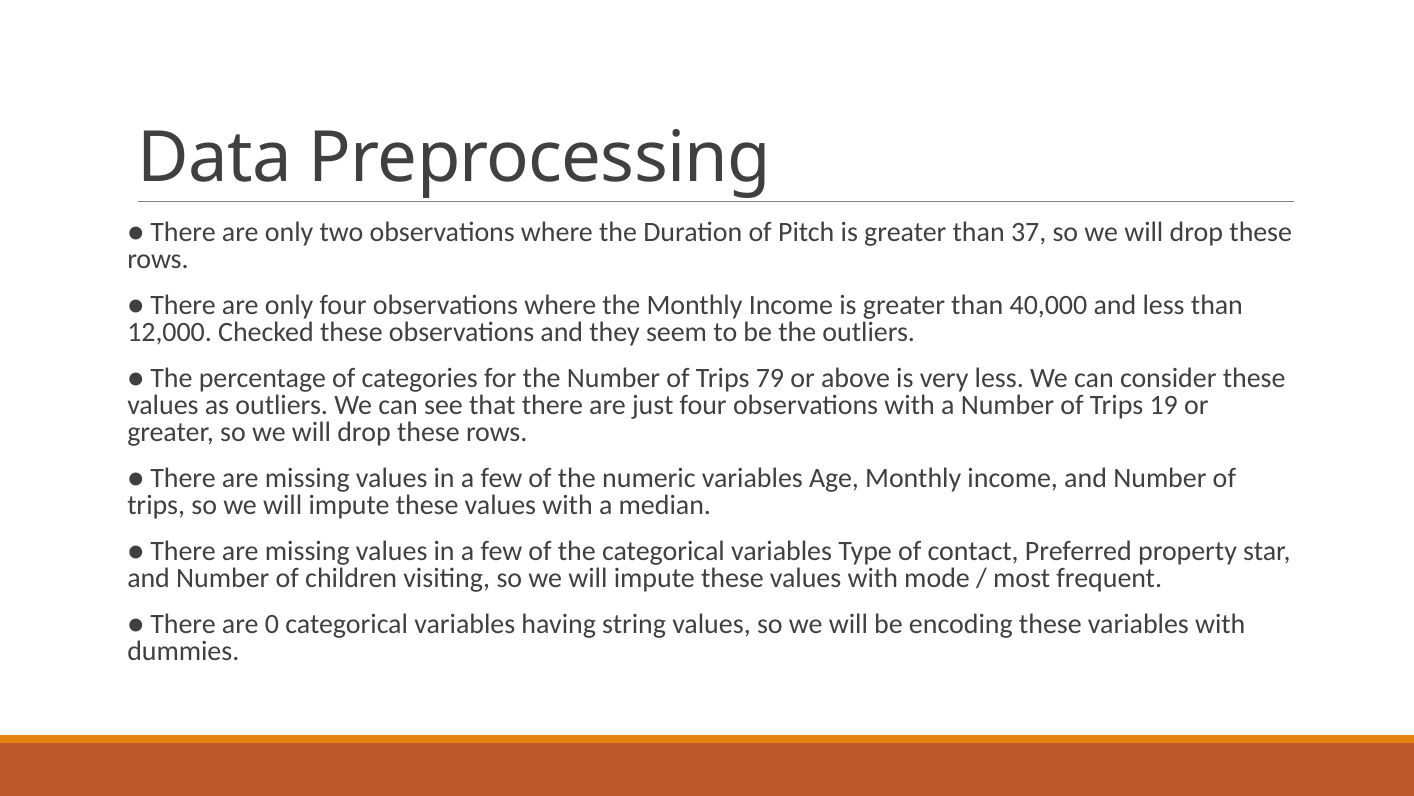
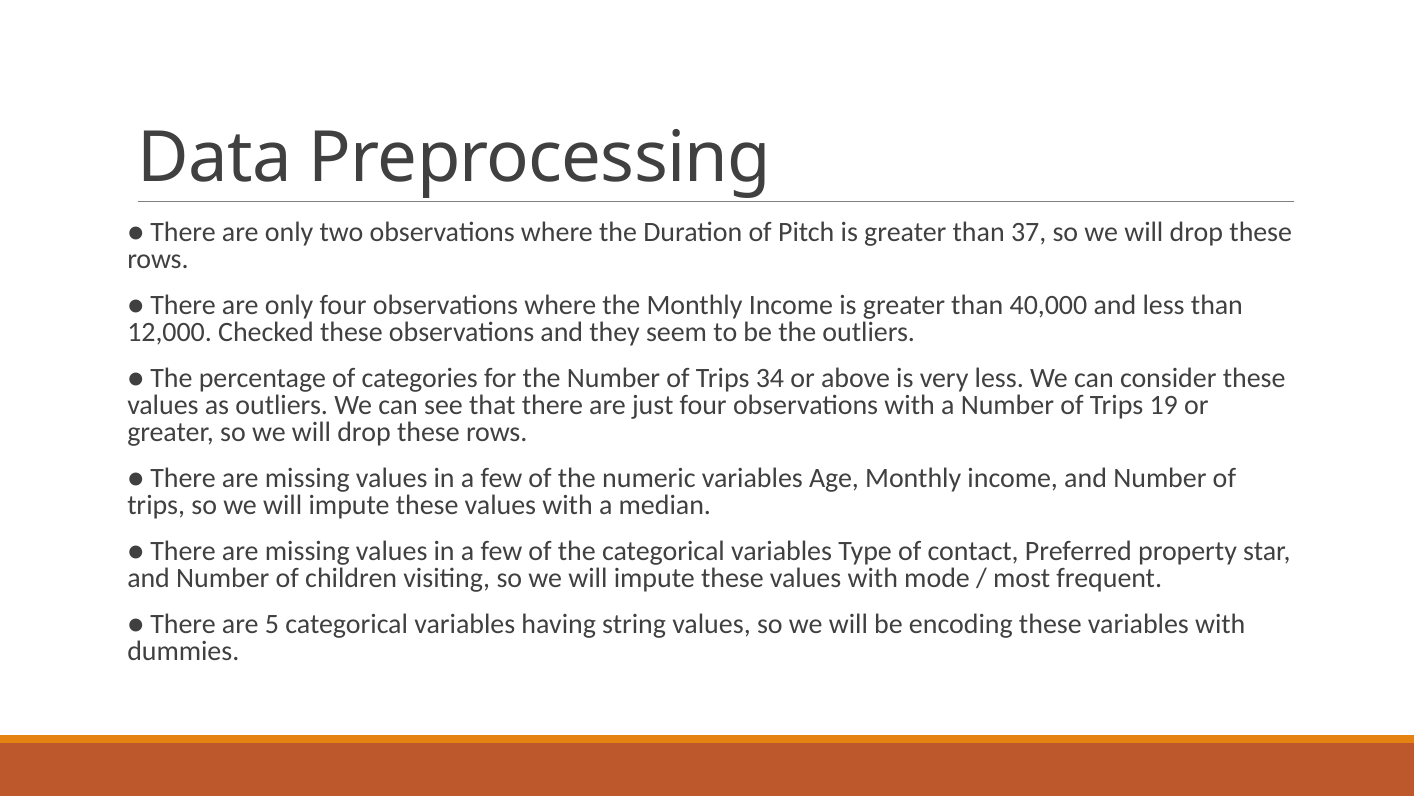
79: 79 -> 34
0: 0 -> 5
